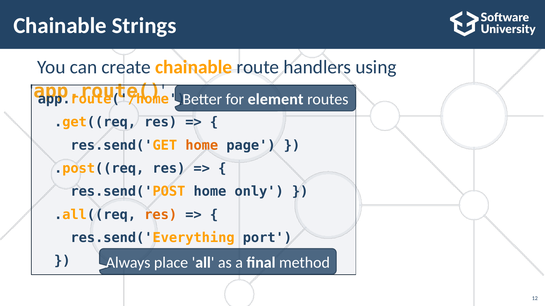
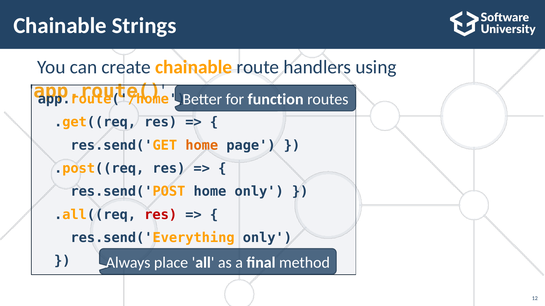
element: element -> function
res at (161, 215) colour: orange -> red
res.send('Everything port: port -> only
